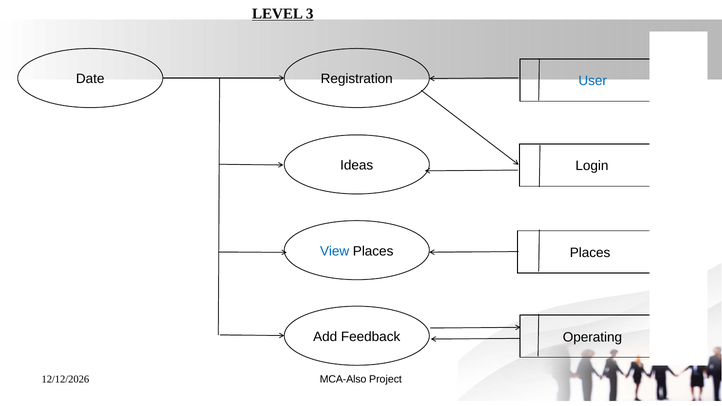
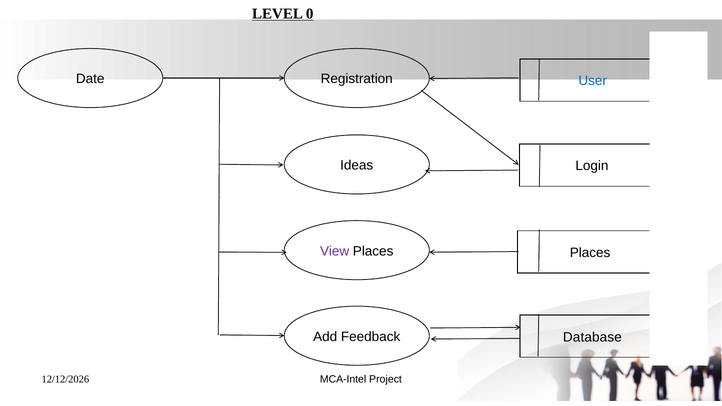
3: 3 -> 0
View colour: blue -> purple
Operating: Operating -> Database
MCA-Also: MCA-Also -> MCA-Intel
